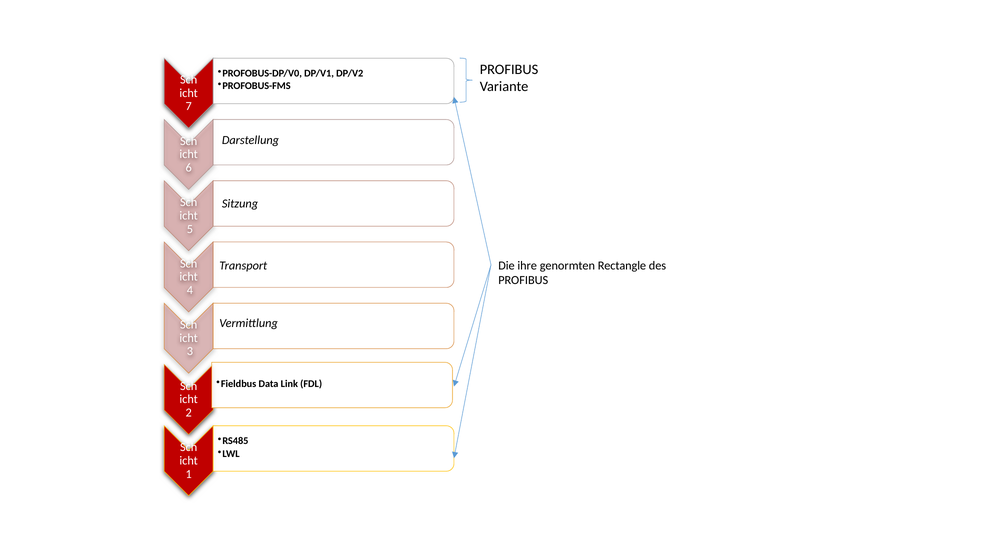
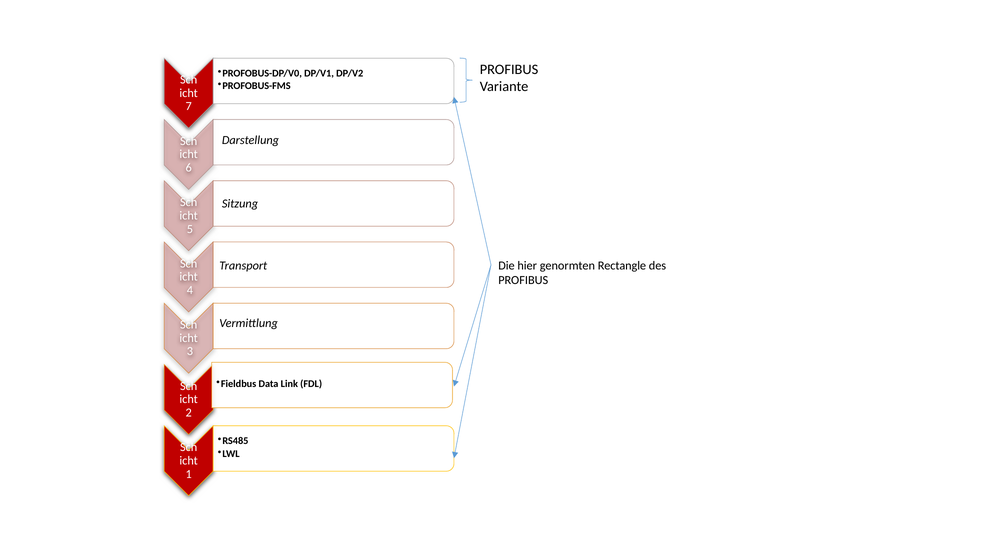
ihre: ihre -> hier
